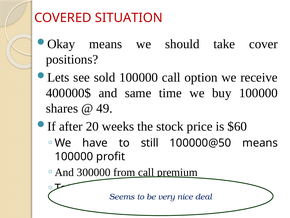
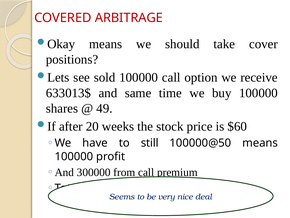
SITUATION: SITUATION -> ARBITRAGE
400000$ at (68, 93): 400000$ -> 633013$
